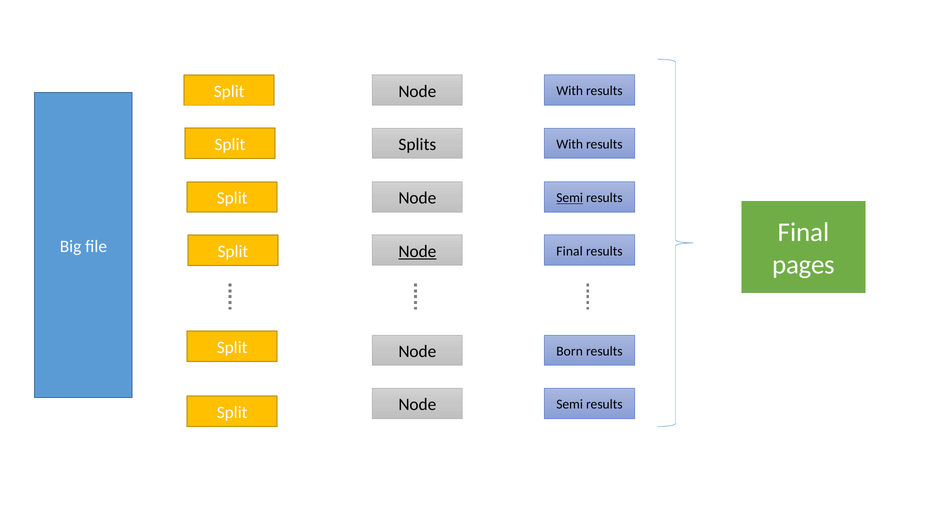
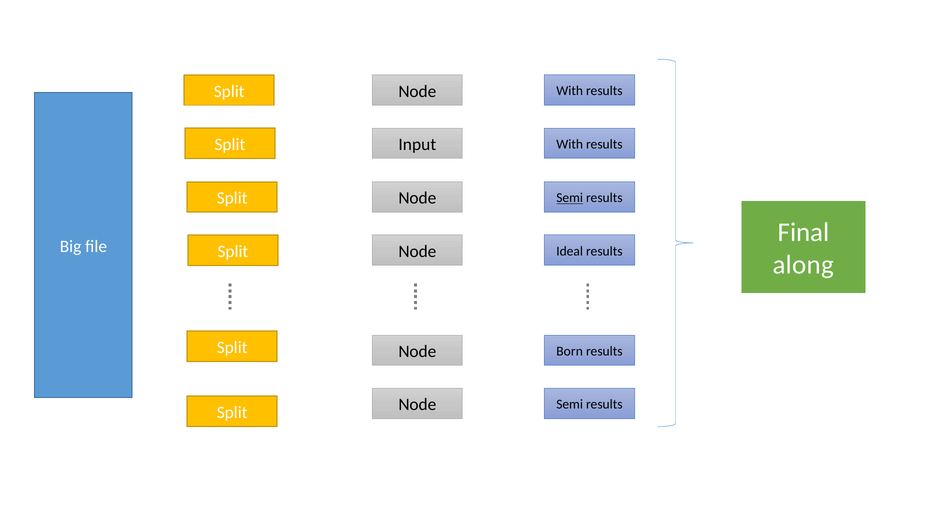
Splits: Splits -> Input
Node at (417, 251) underline: present -> none
Final at (570, 251): Final -> Ideal
pages: pages -> along
